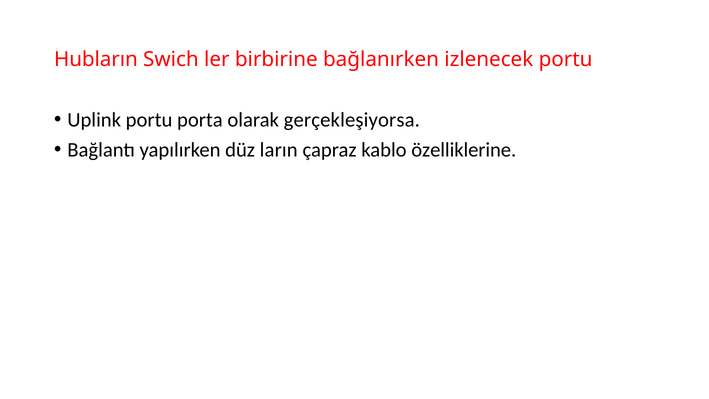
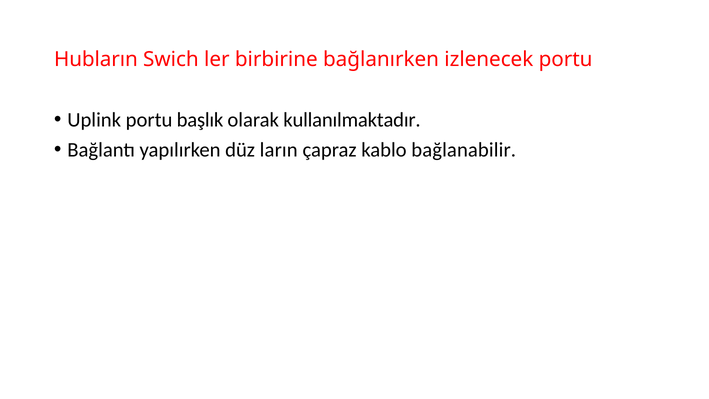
porta: porta -> başlık
gerçekleşiyorsa: gerçekleşiyorsa -> kullanılmaktadır
özelliklerine: özelliklerine -> bağlanabilir
